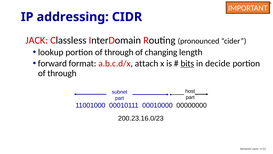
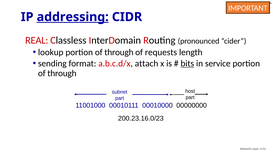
addressing underline: none -> present
JACK: JACK -> REAL
changing: changing -> requests
forward: forward -> sending
decide: decide -> service
